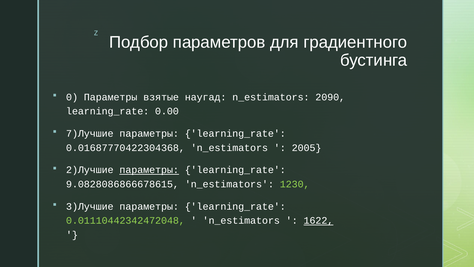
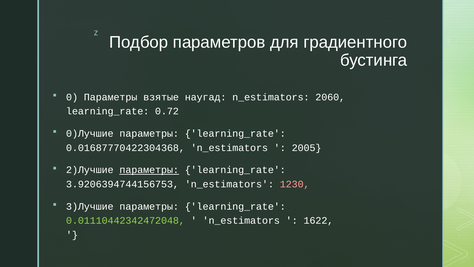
2090: 2090 -> 2060
0.00: 0.00 -> 0.72
7)Лучшие: 7)Лучшие -> 0)Лучшие
9.0828086866678615: 9.0828086866678615 -> 3.9206394744156753
1230 colour: light green -> pink
1622 underline: present -> none
